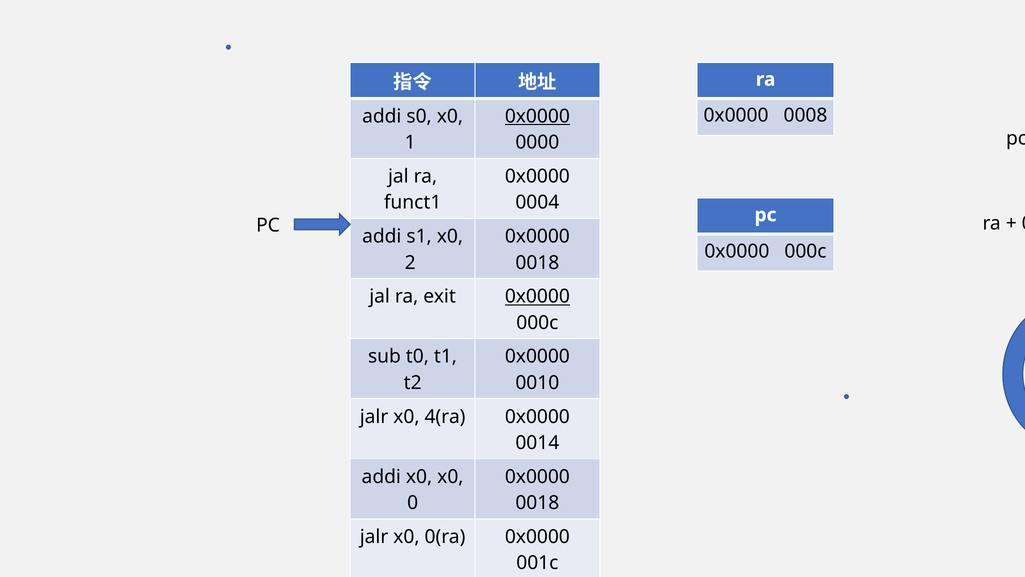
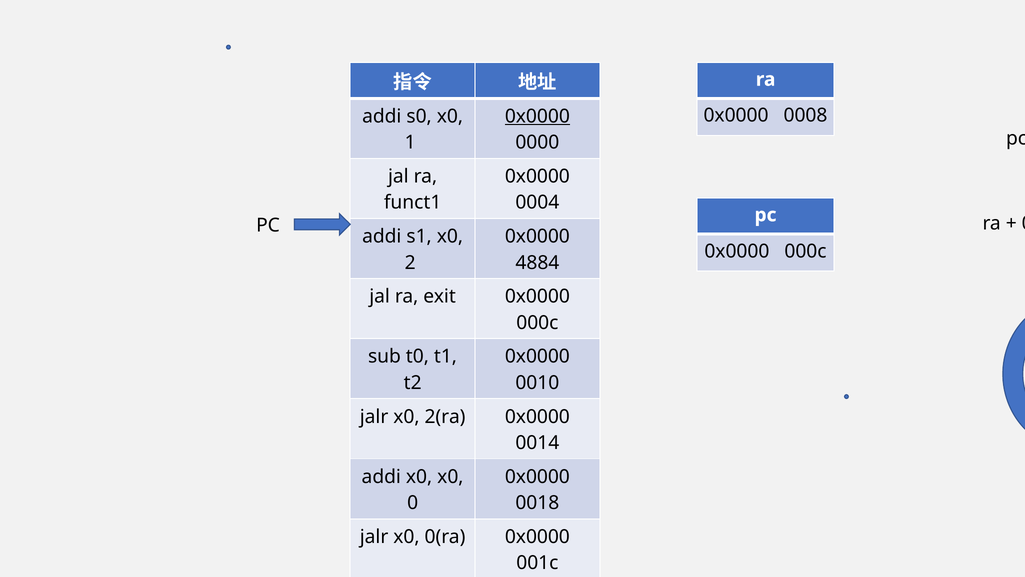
0018 at (537, 262): 0018 -> 4884
0x0000 at (537, 296) underline: present -> none
4(ra: 4(ra -> 2(ra
